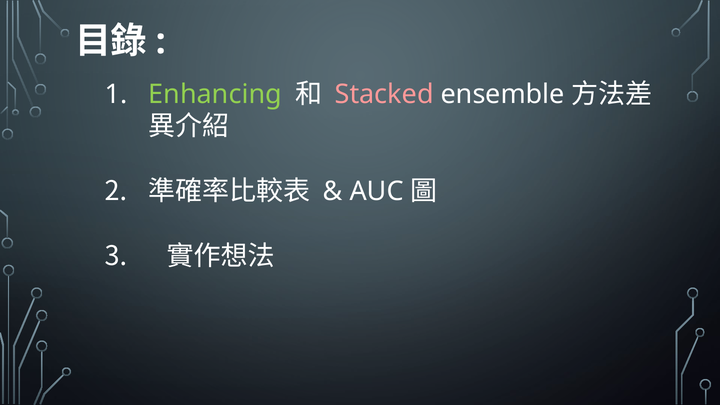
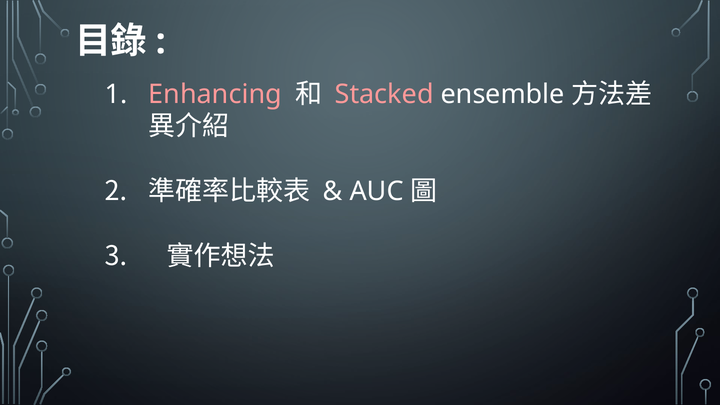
Enhancing colour: light green -> pink
